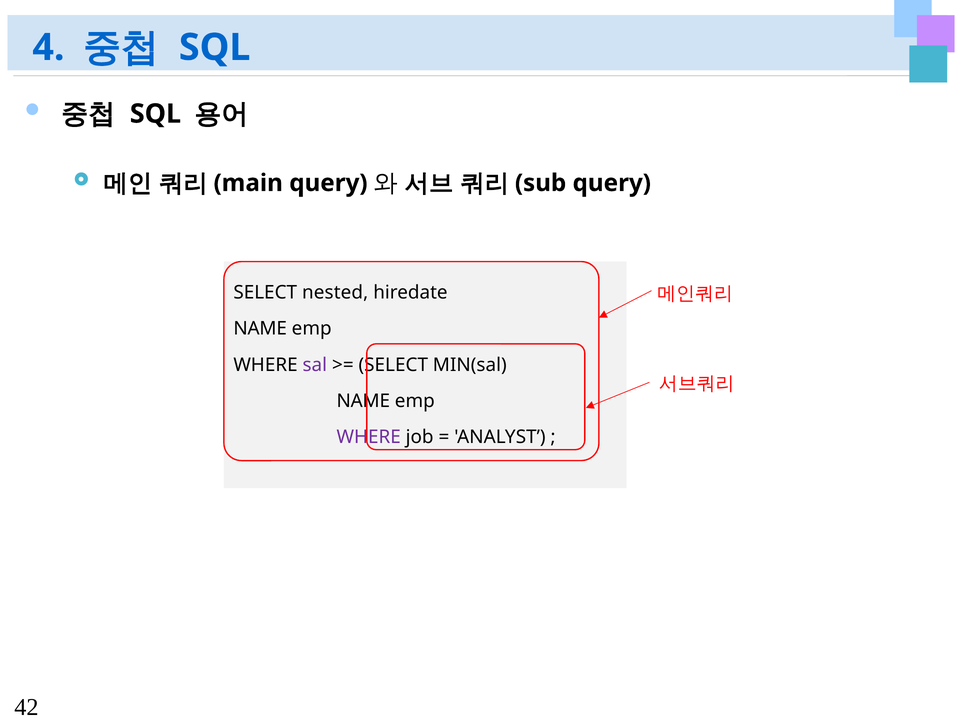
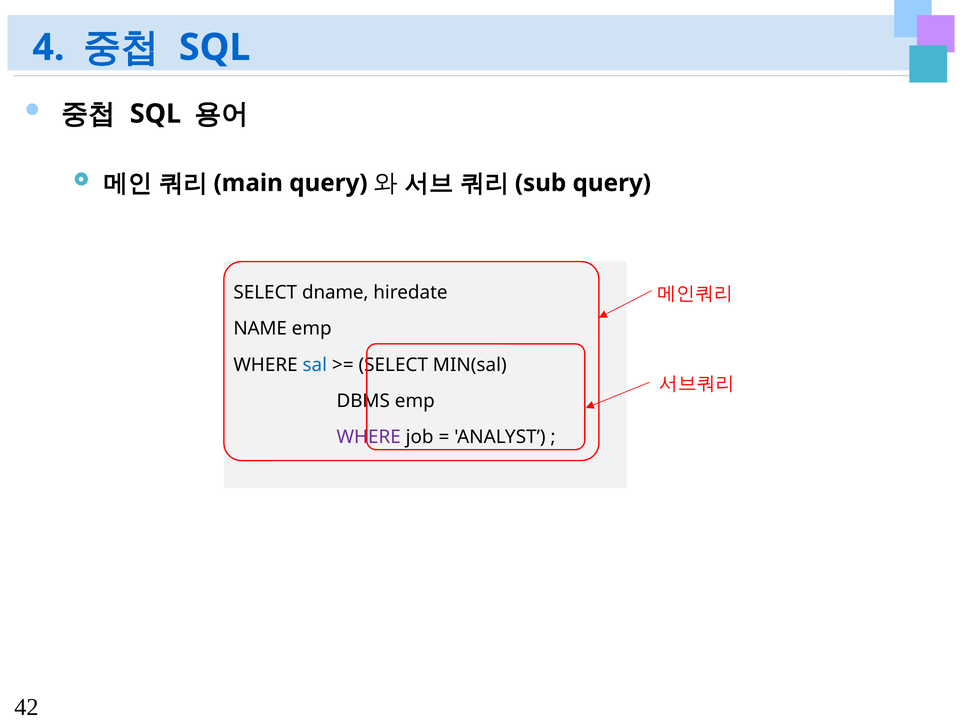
nested: nested -> dname
sal colour: purple -> blue
NAME at (363, 401): NAME -> DBMS
